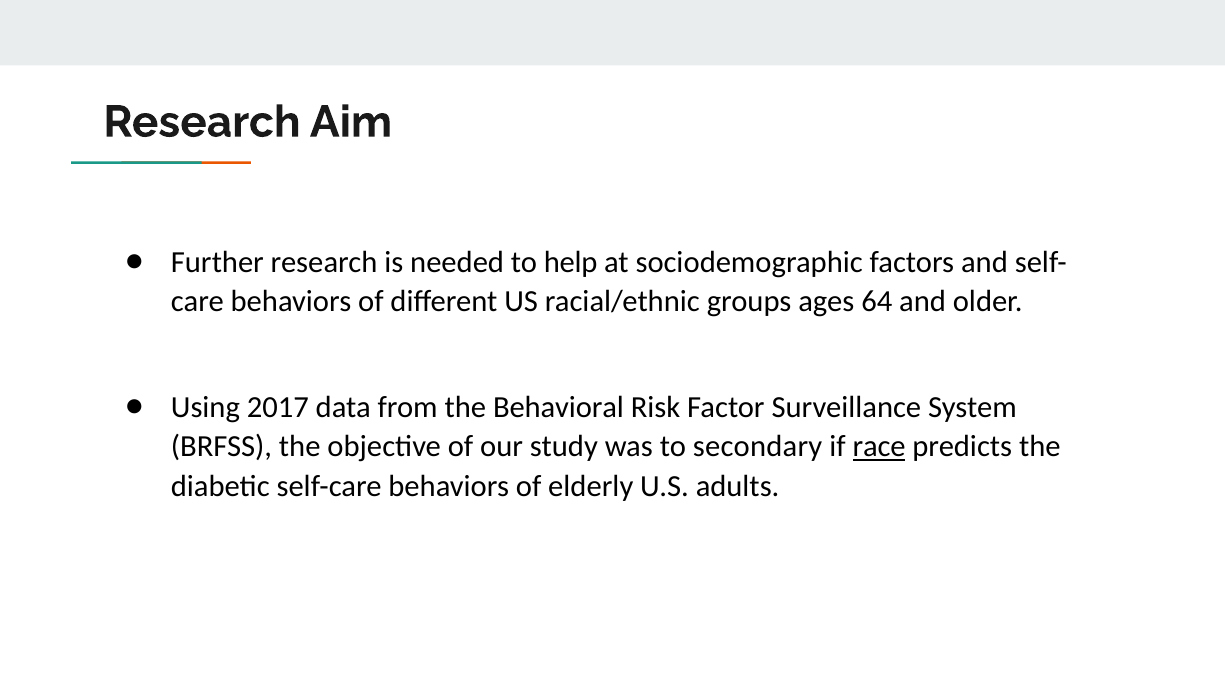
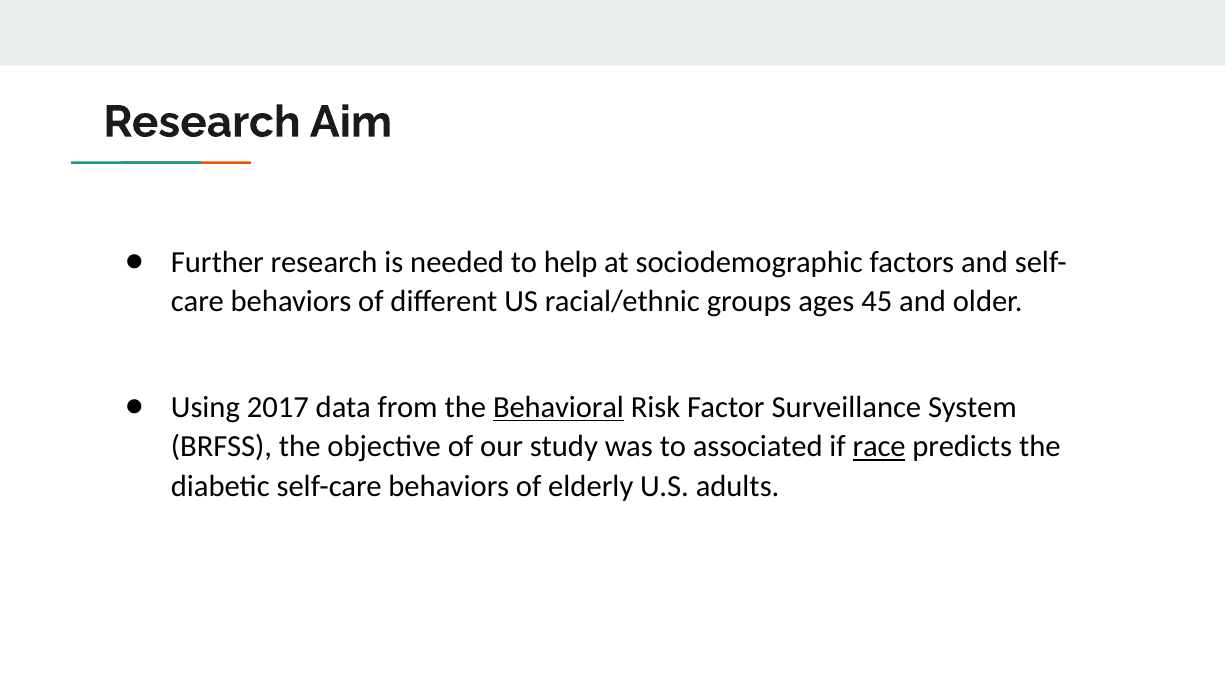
64: 64 -> 45
Behavioral underline: none -> present
secondary: secondary -> associated
